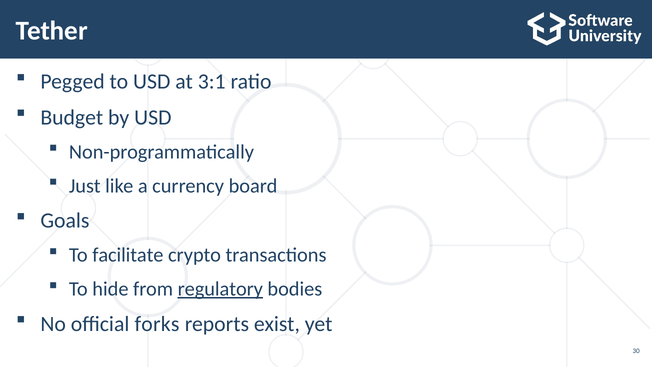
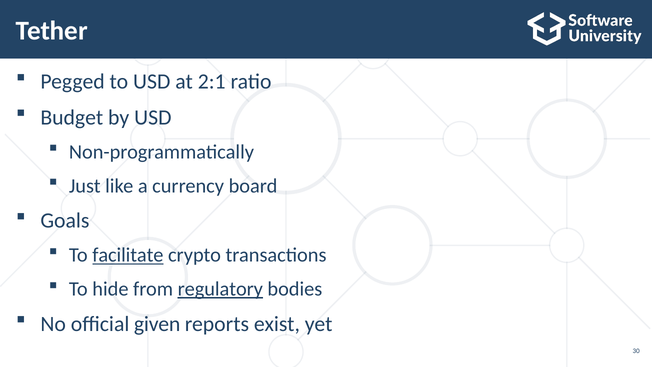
3:1: 3:1 -> 2:1
facilitate underline: none -> present
forks: forks -> given
